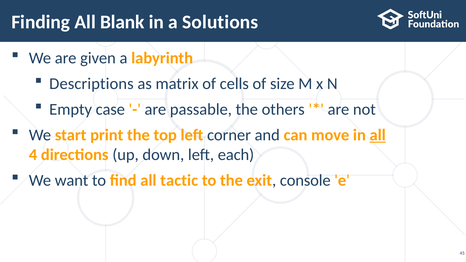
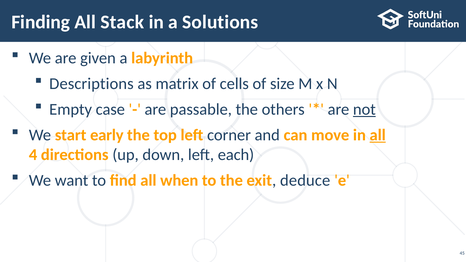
Blank: Blank -> Stack
not underline: none -> present
print: print -> early
tactic: tactic -> when
console: console -> deduce
